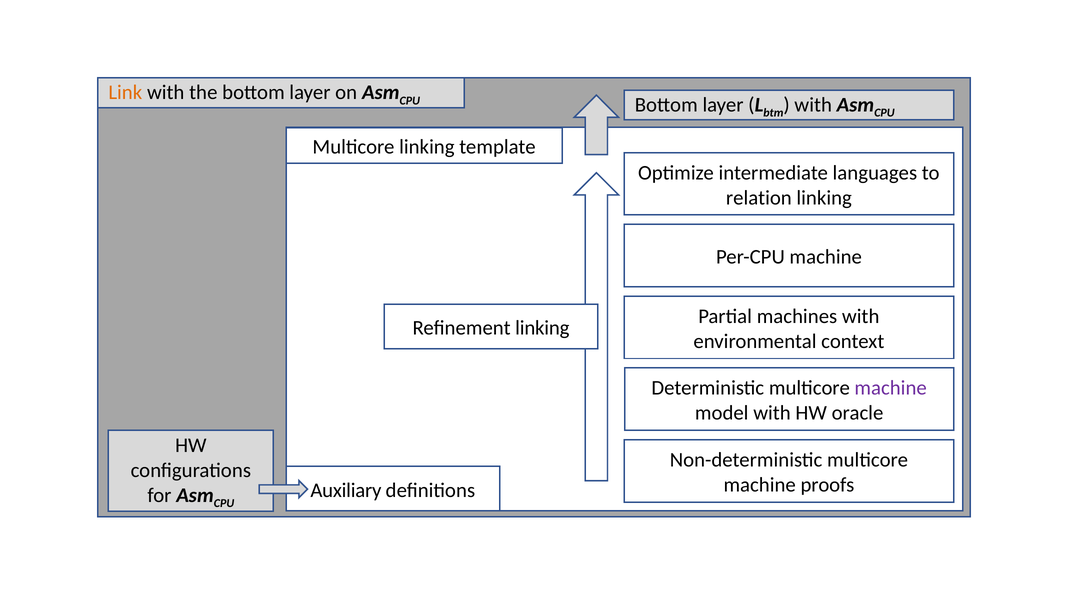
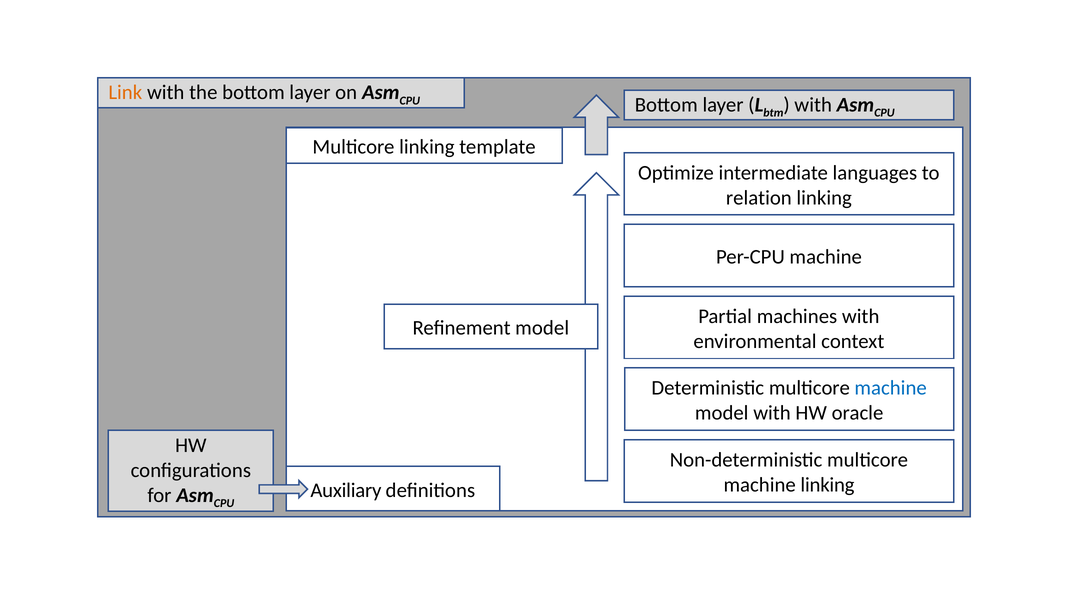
Refinement linking: linking -> model
machine at (891, 388) colour: purple -> blue
machine proofs: proofs -> linking
